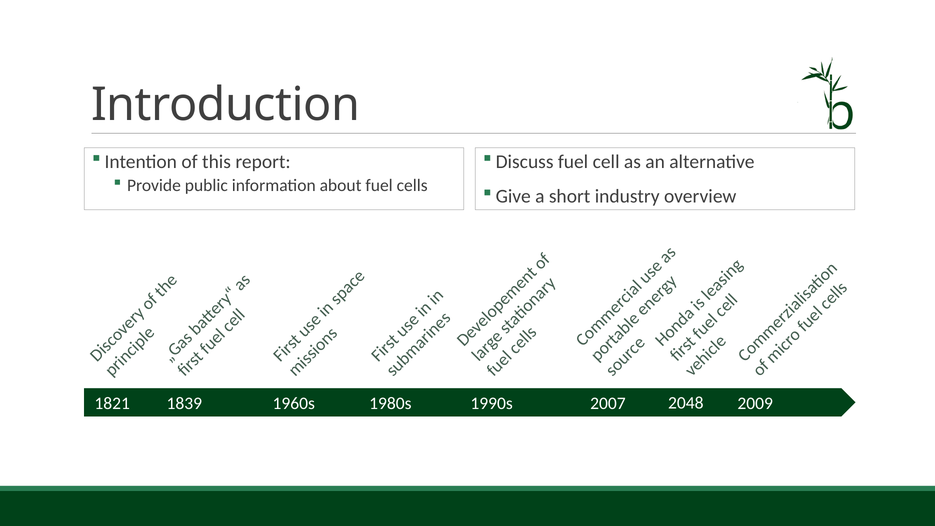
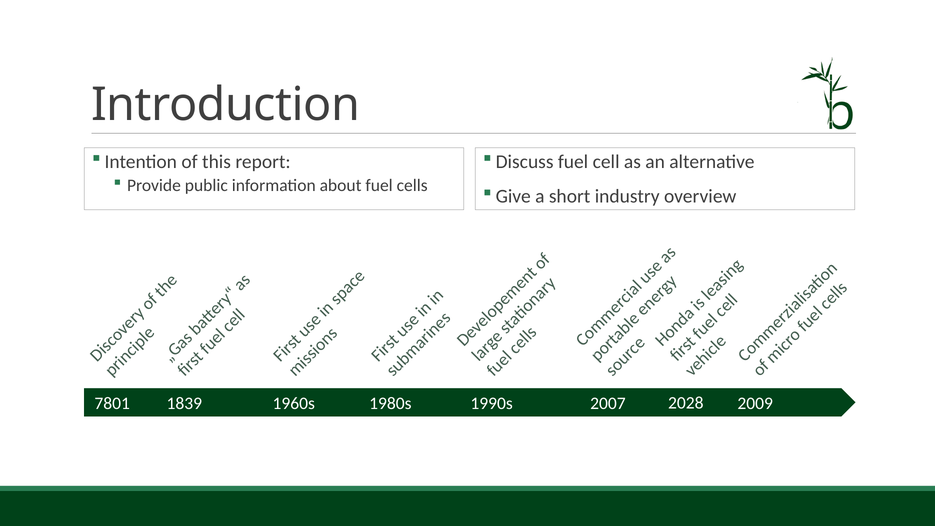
2048: 2048 -> 2028
1821: 1821 -> 7801
